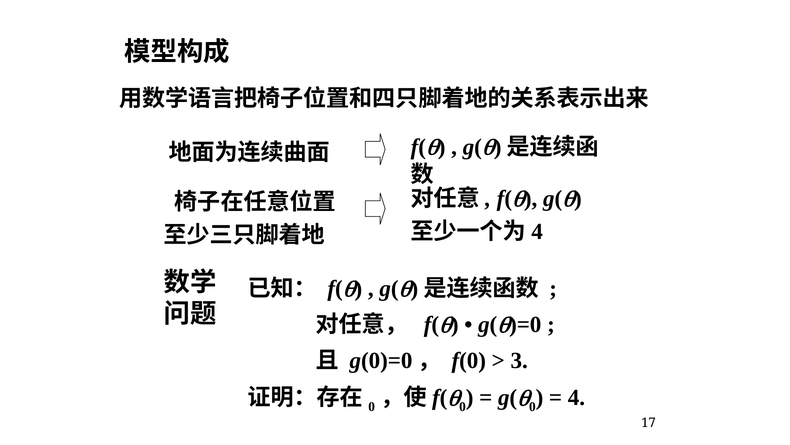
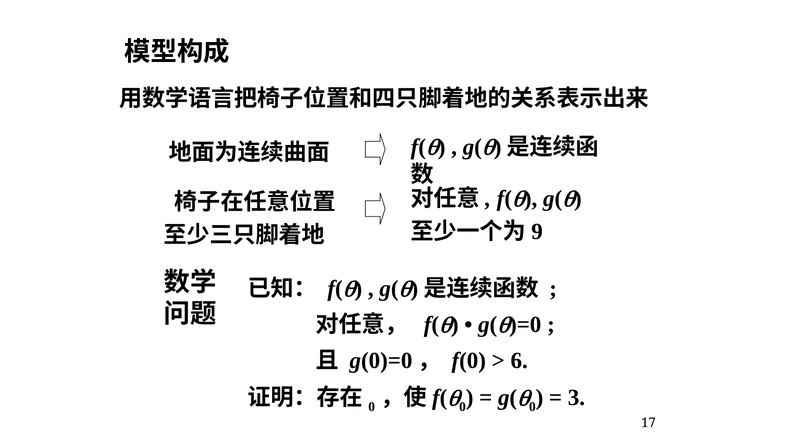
4 at (537, 232): 4 -> 9
3: 3 -> 6
4 at (576, 397): 4 -> 3
